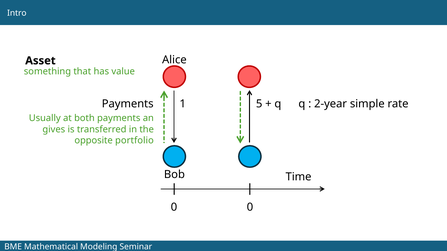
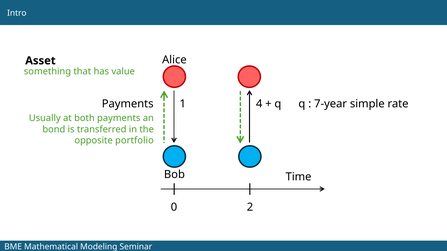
5: 5 -> 4
2-year: 2-year -> 7-year
gives: gives -> bond
0 0: 0 -> 2
